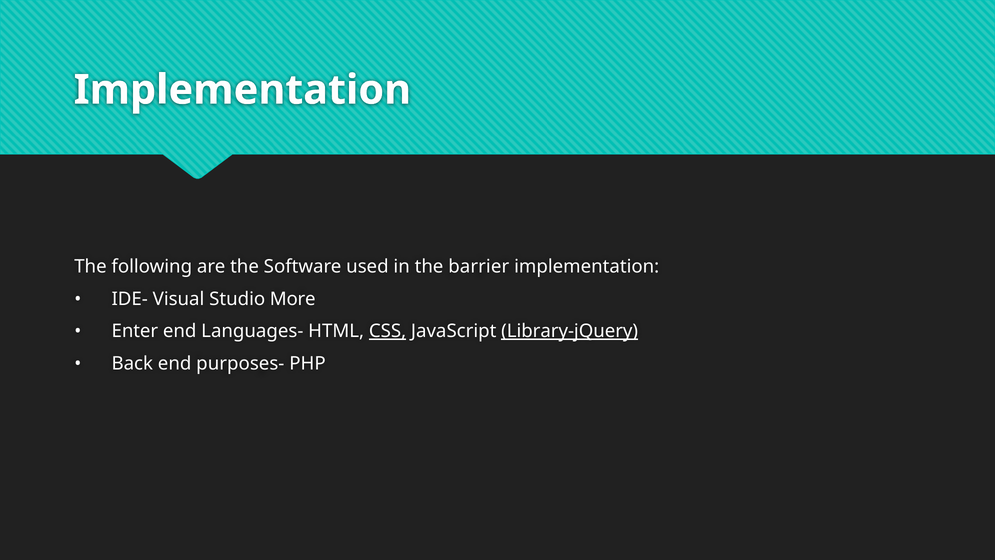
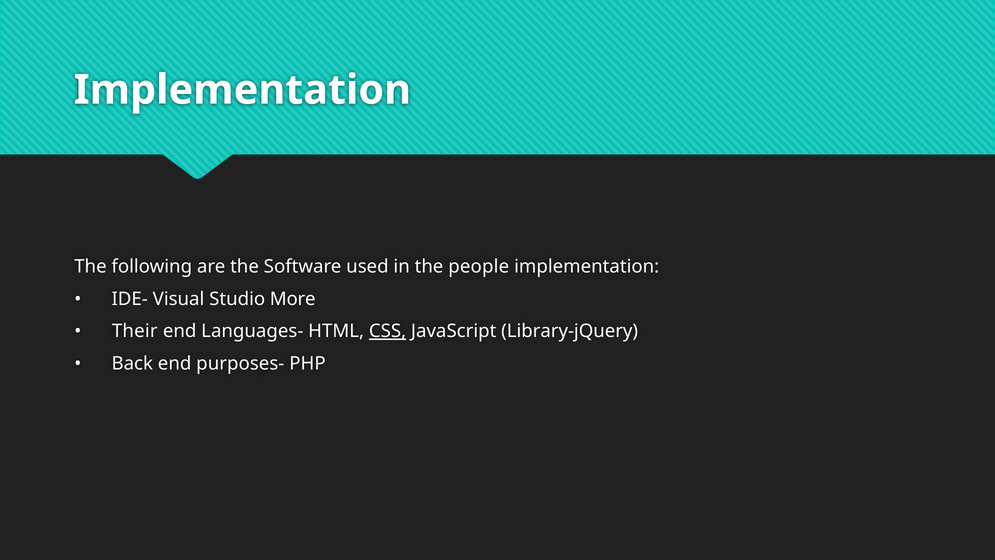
barrier: barrier -> people
Enter: Enter -> Their
Library-jQuery underline: present -> none
